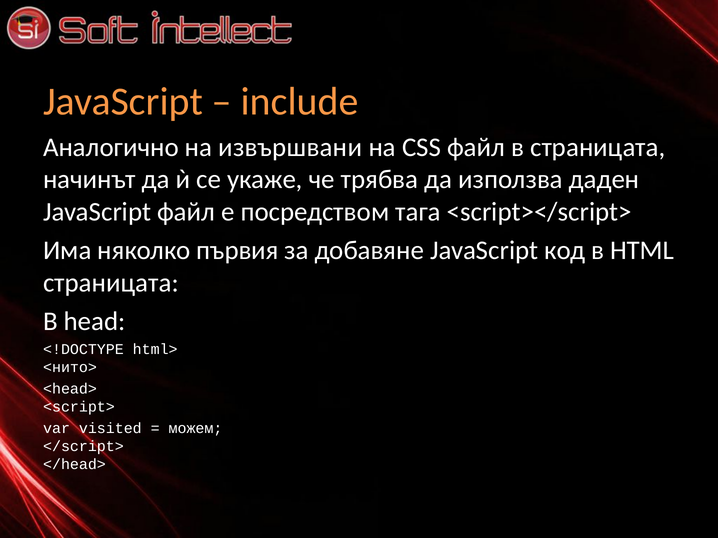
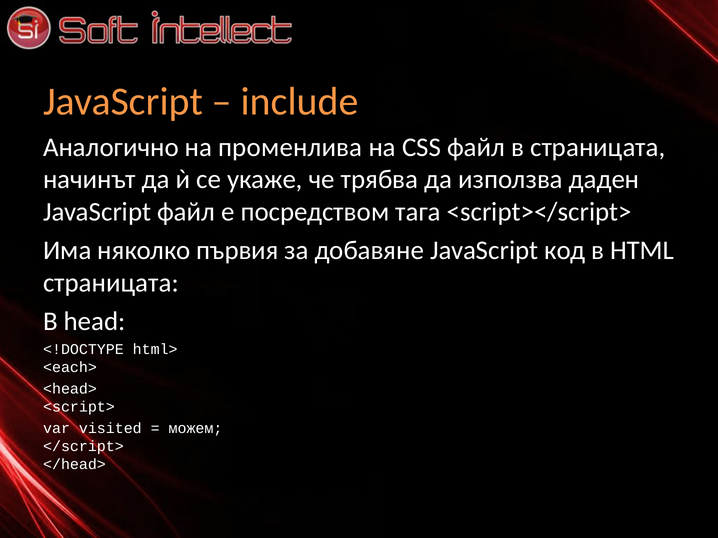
извършвани: извършвани -> променлива
<нито>: <нито> -> <each>
